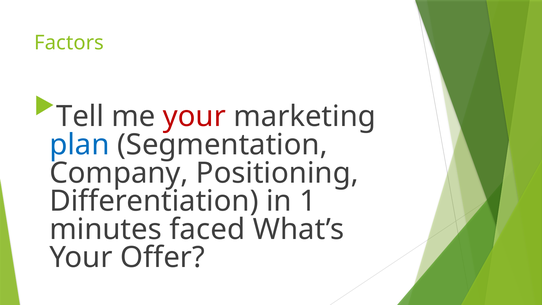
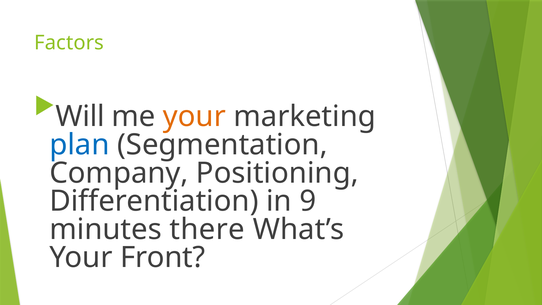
Tell: Tell -> Will
your at (194, 117) colour: red -> orange
1: 1 -> 9
faced: faced -> there
Offer: Offer -> Front
